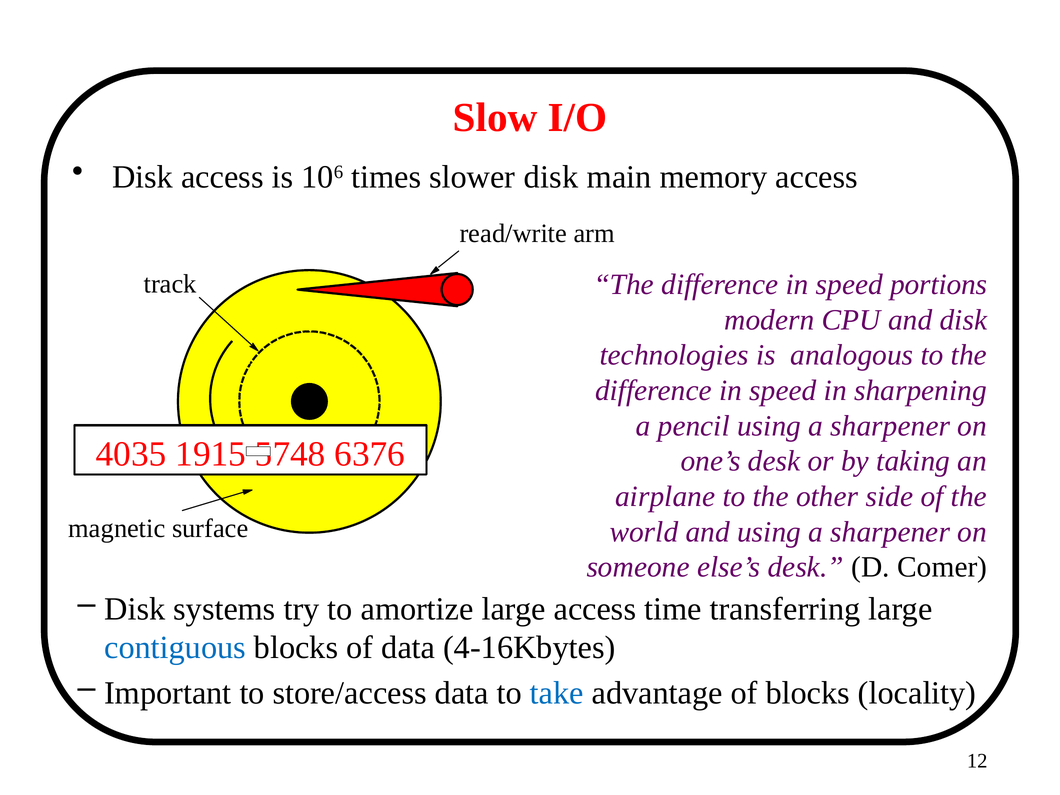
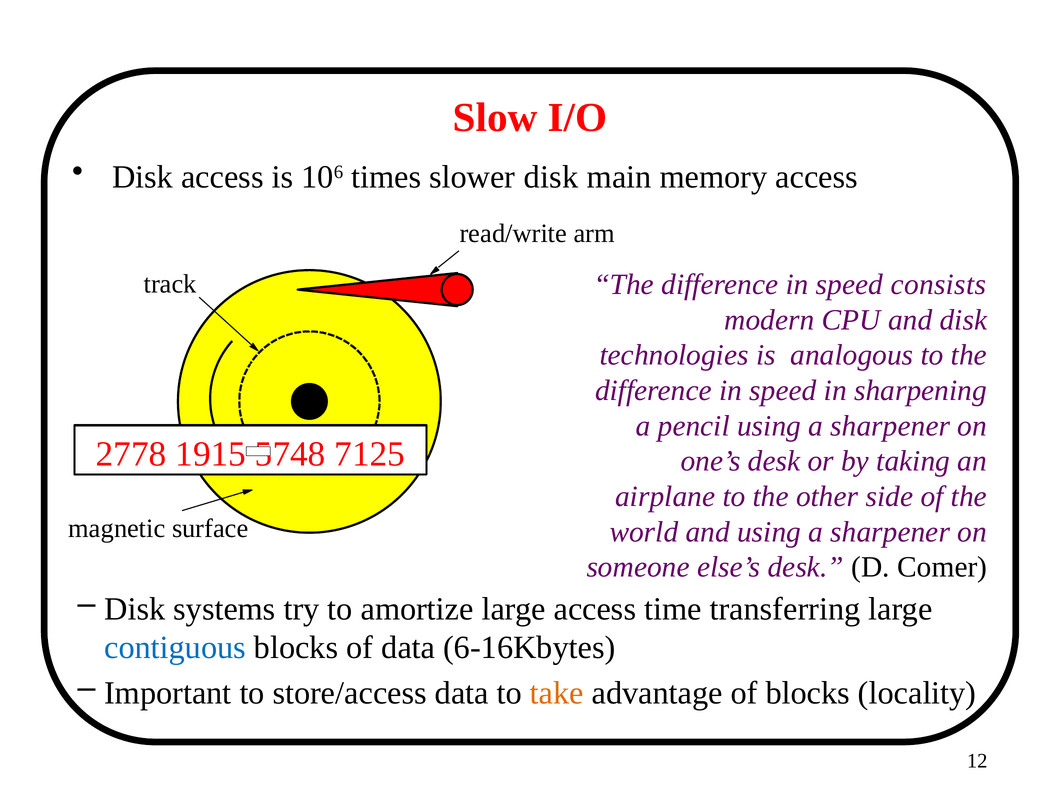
portions: portions -> consists
4035: 4035 -> 2778
6376: 6376 -> 7125
4-16Kbytes: 4-16Kbytes -> 6-16Kbytes
take colour: blue -> orange
